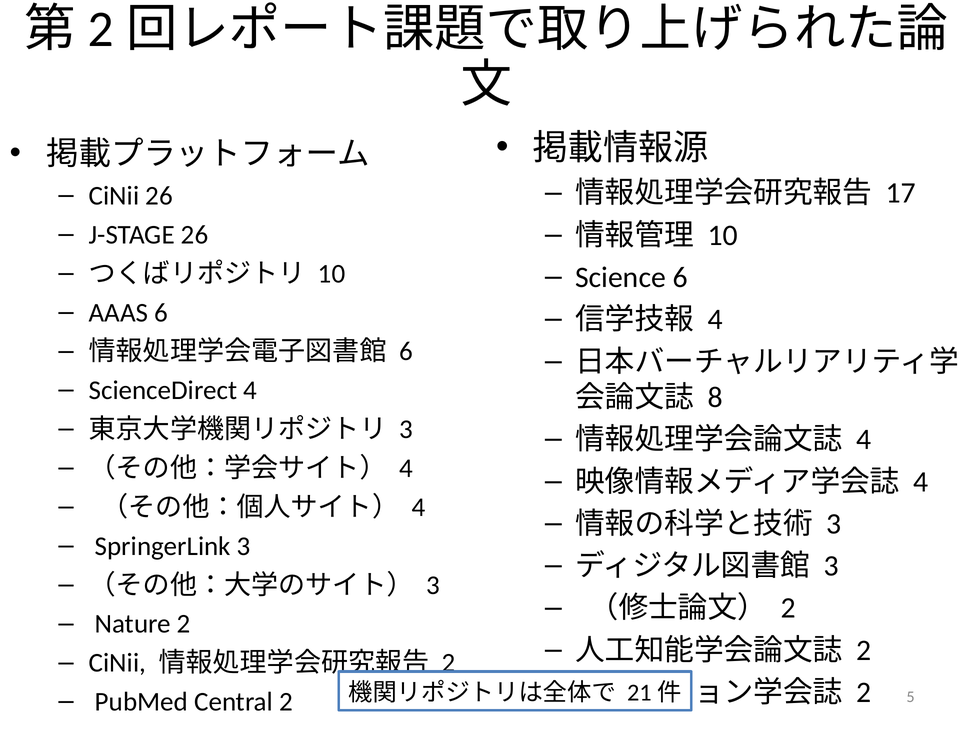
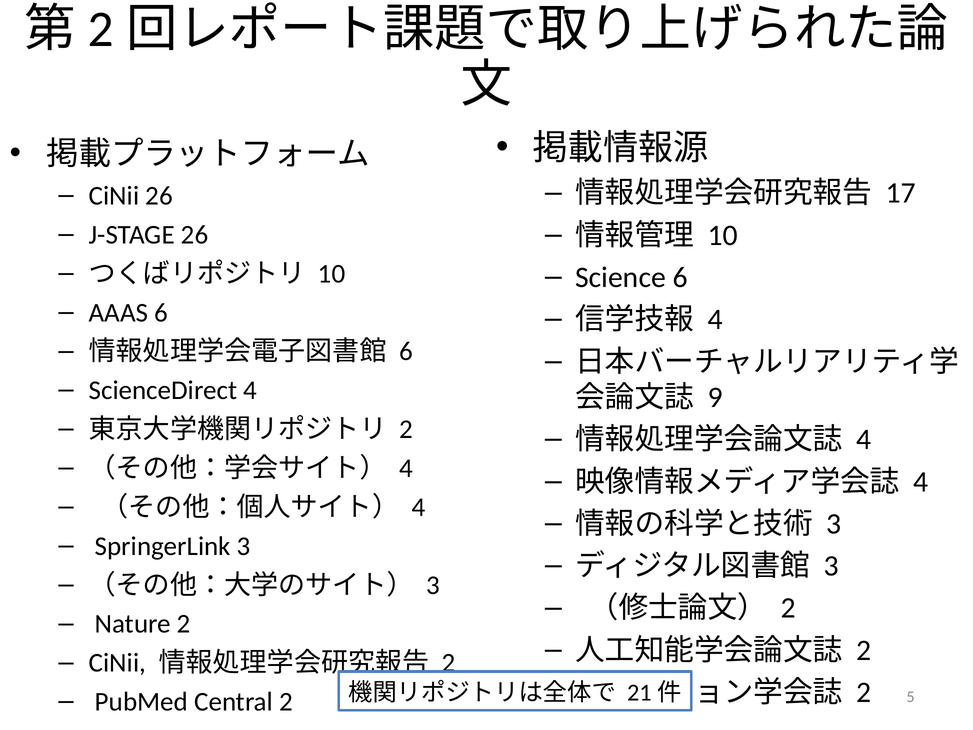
8: 8 -> 9
3 at (406, 429): 3 -> 2
